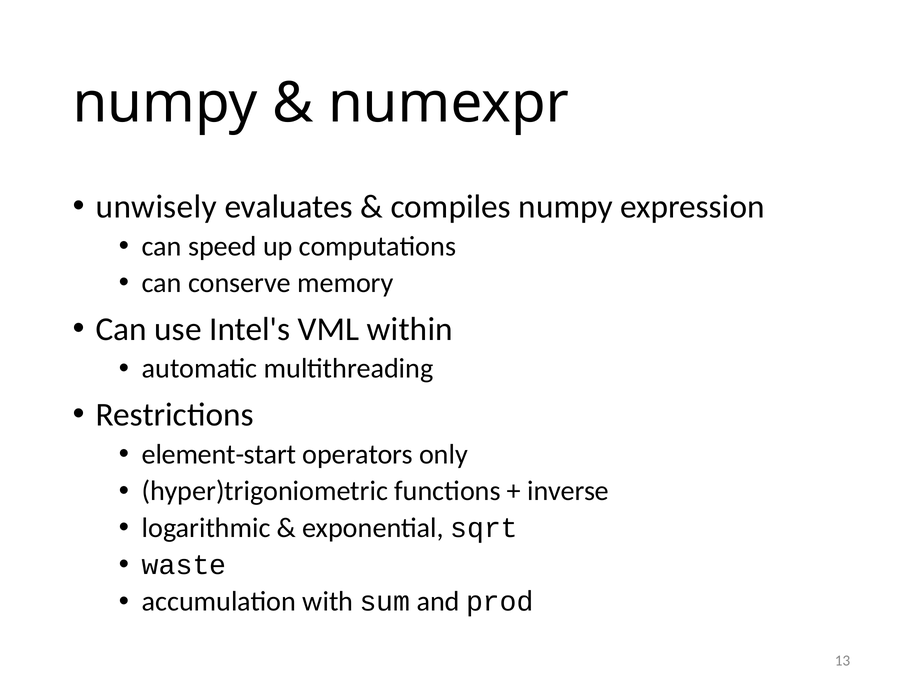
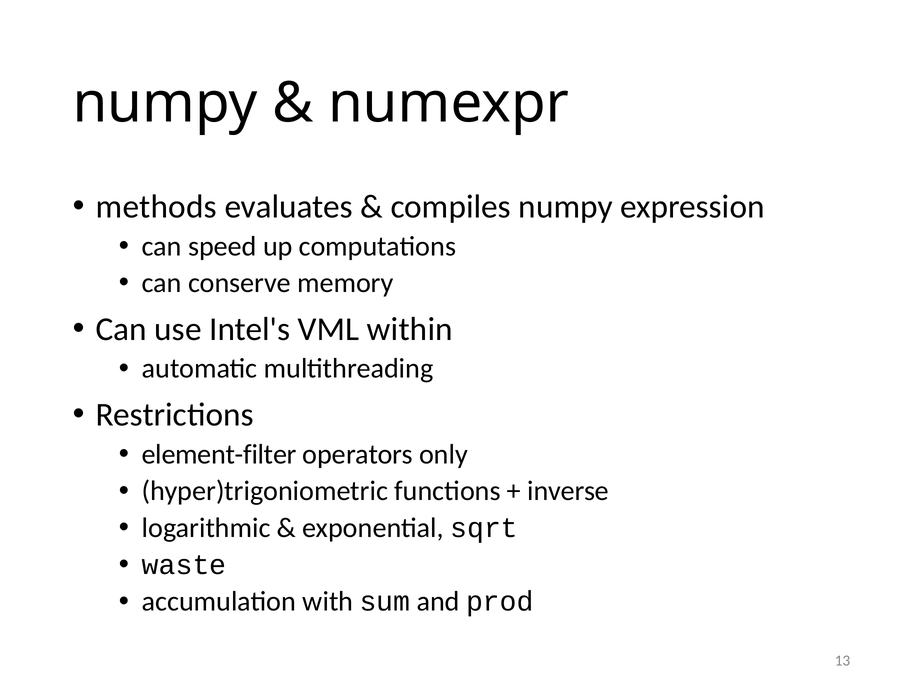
unwisely: unwisely -> methods
element-start: element-start -> element-filter
